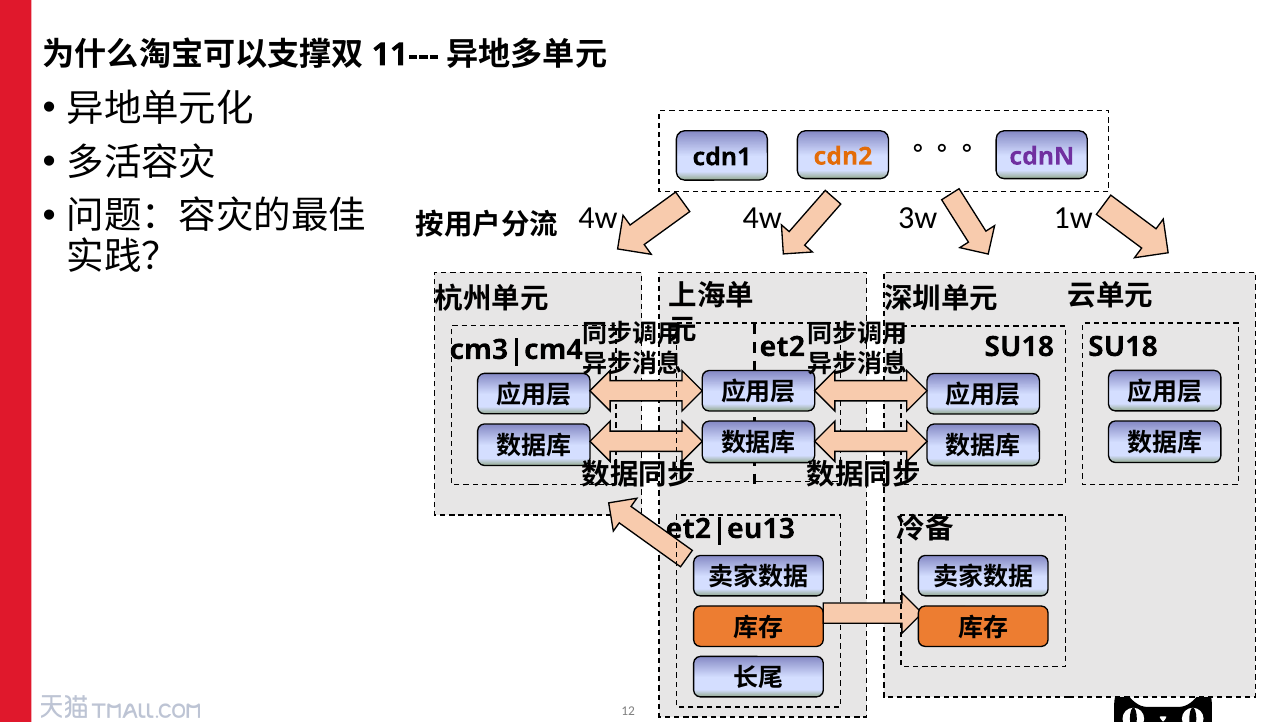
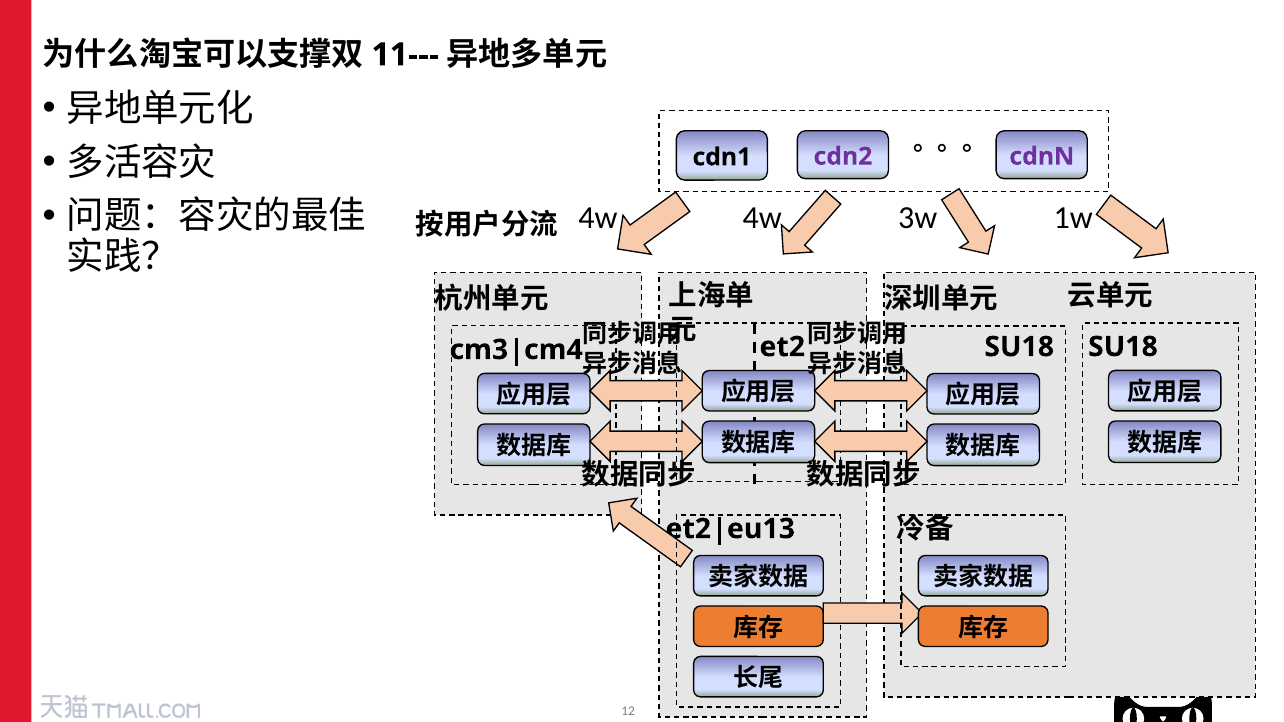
cdn2 colour: orange -> purple
